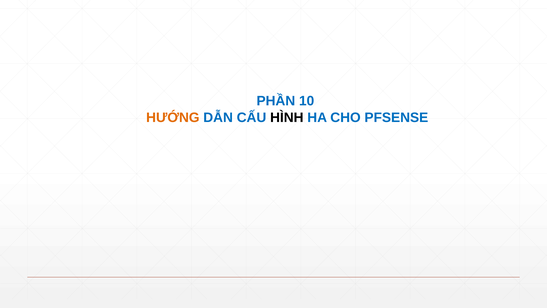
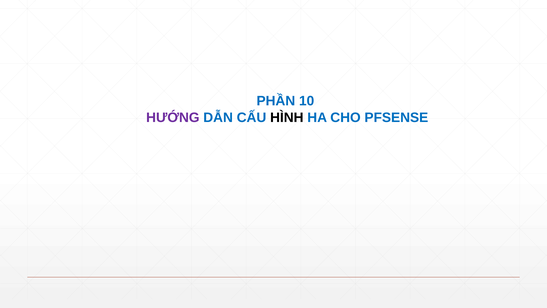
HƯỚNG colour: orange -> purple
